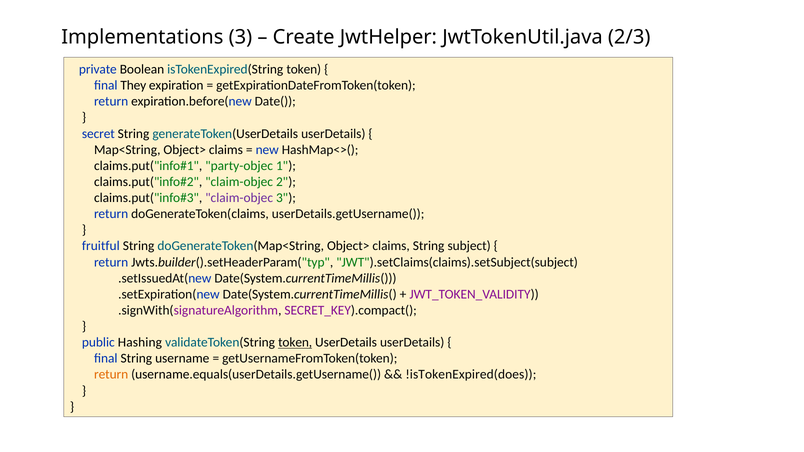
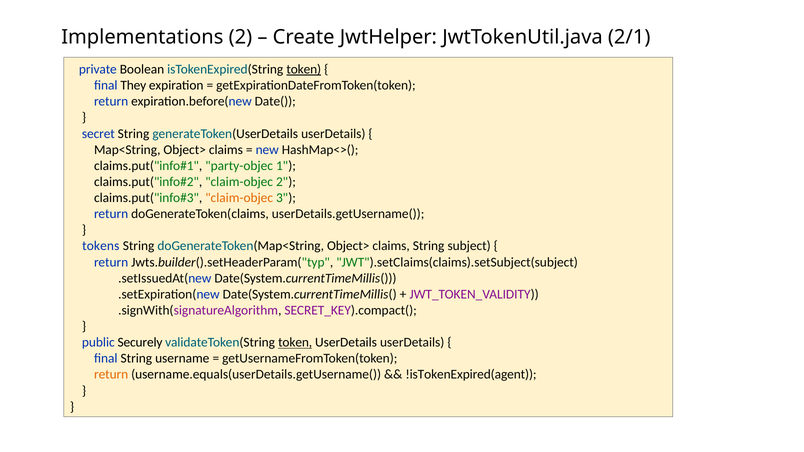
Implementations 3: 3 -> 2
2/3: 2/3 -> 2/1
token at (304, 69) underline: none -> present
claim-objec at (239, 198) colour: purple -> orange
fruitful: fruitful -> tokens
Hashing: Hashing -> Securely
!isTokenExpired(does: !isTokenExpired(does -> !isTokenExpired(agent
